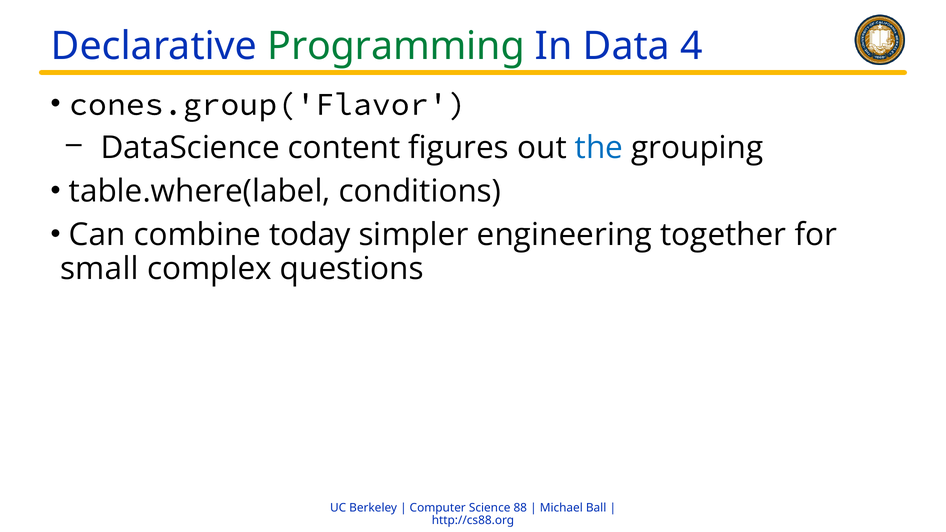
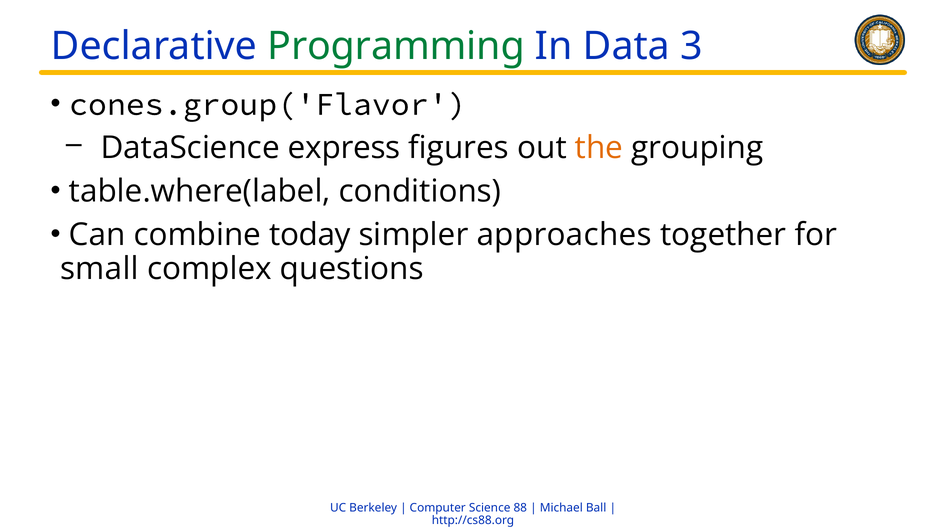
4: 4 -> 3
content: content -> express
the colour: blue -> orange
engineering: engineering -> approaches
